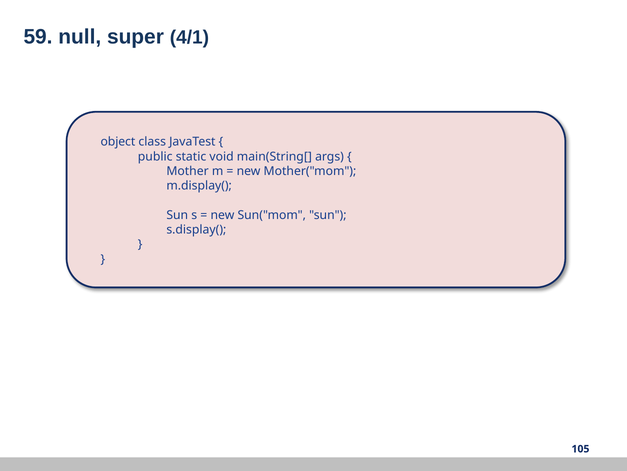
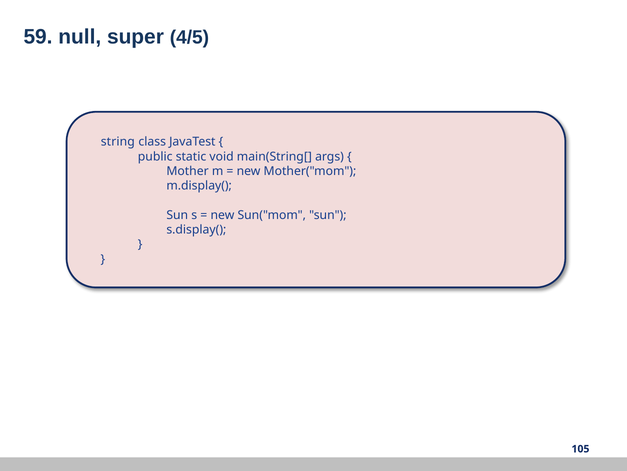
4/1: 4/1 -> 4/5
object: object -> string
